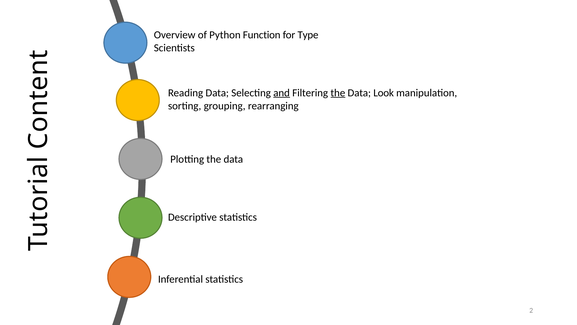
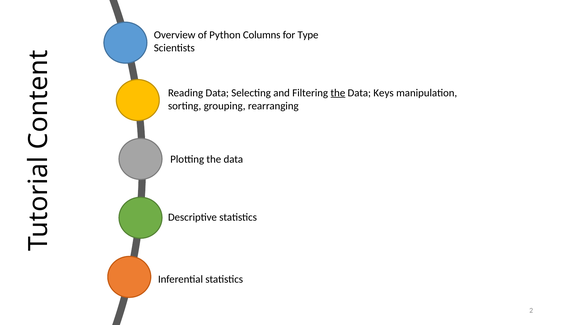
Function: Function -> Columns
and underline: present -> none
Look: Look -> Keys
